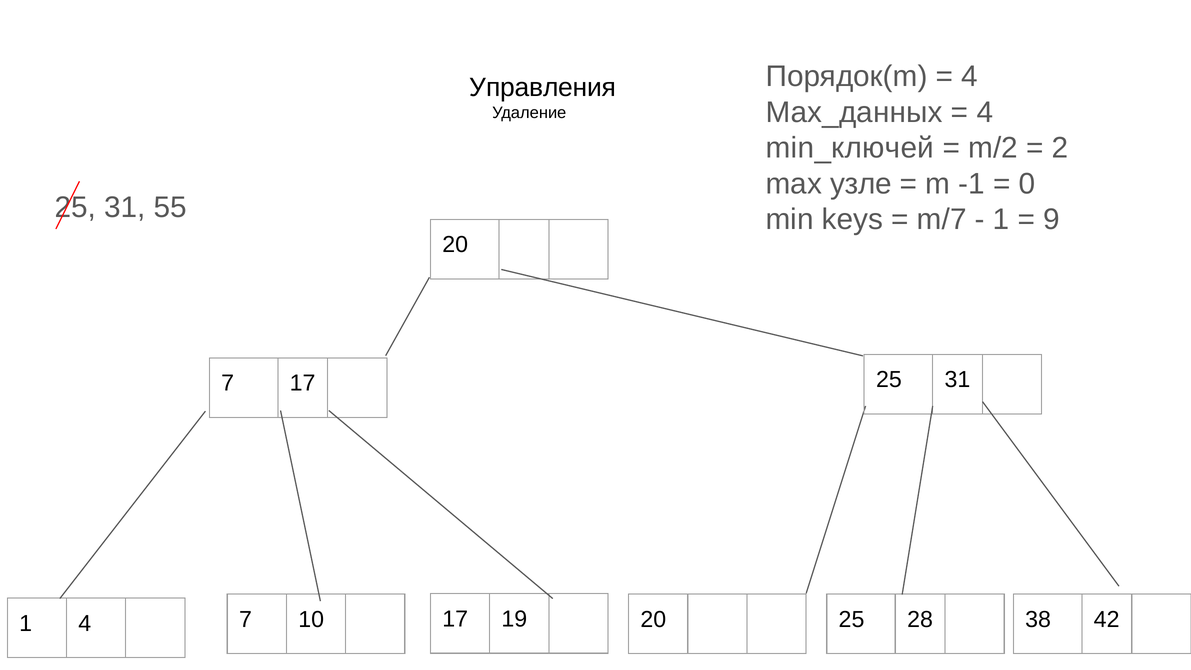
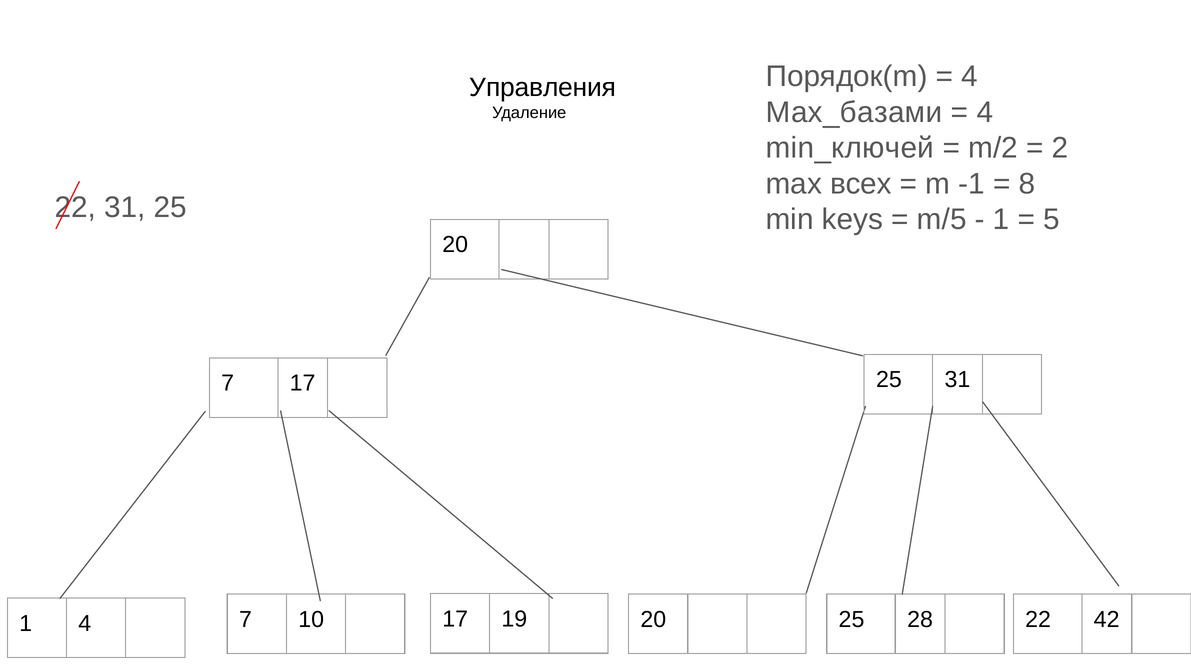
Max_данных: Max_данных -> Max_базами
узле: узле -> всех
0: 0 -> 8
25 at (75, 207): 25 -> 22
55 at (170, 207): 55 -> 25
m/7: m/7 -> m/5
9: 9 -> 5
28 38: 38 -> 22
